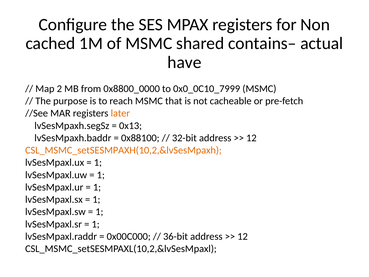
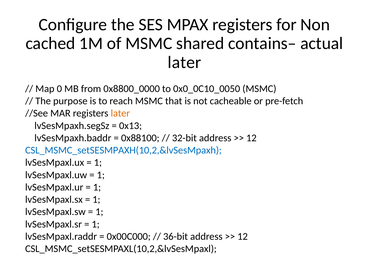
have at (184, 62): have -> later
2: 2 -> 0
0x0_0C10_7999: 0x0_0C10_7999 -> 0x0_0C10_0050
CSL_MSMC_setSESMPAXH(10,2,&lvSesMpaxh colour: orange -> blue
